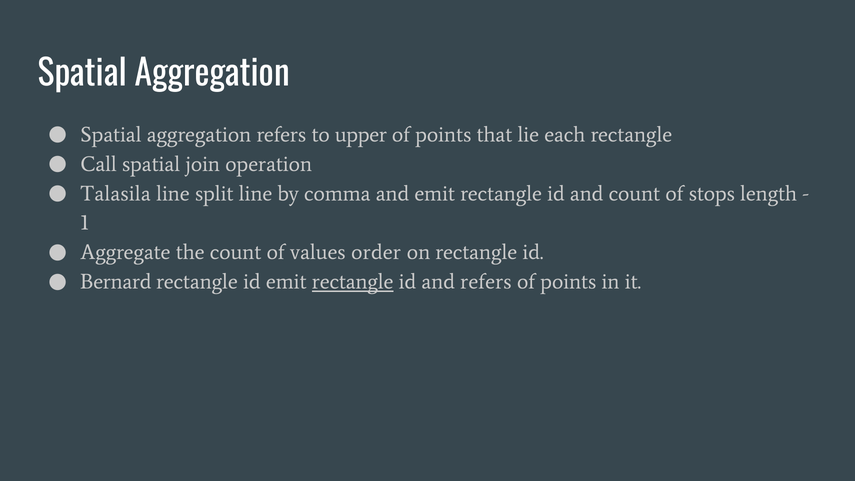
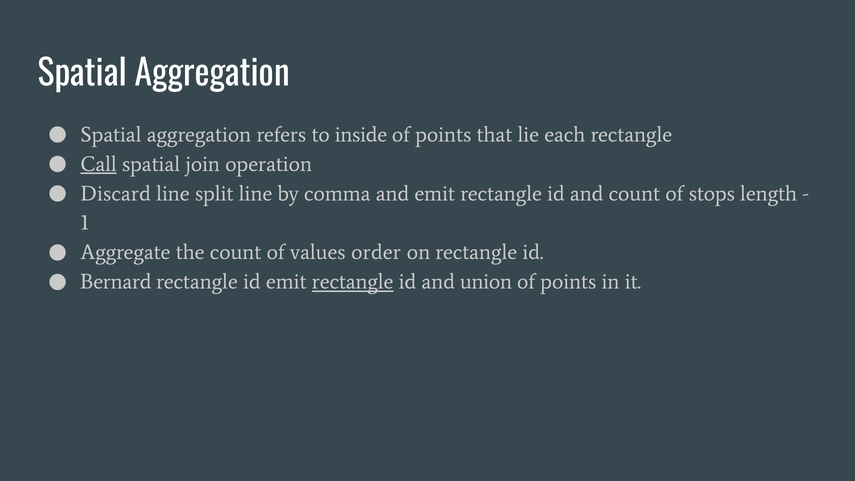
upper: upper -> inside
Call underline: none -> present
Talasila: Talasila -> Discard
and refers: refers -> union
